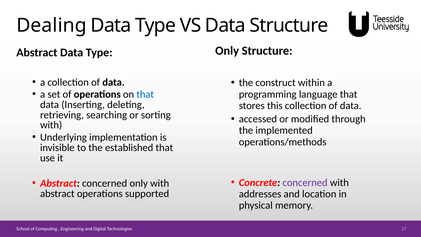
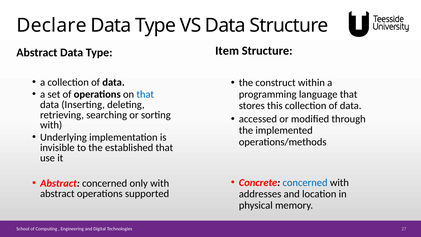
Dealing: Dealing -> Declare
Only at (227, 51): Only -> Item
concerned at (305, 182) colour: purple -> blue
